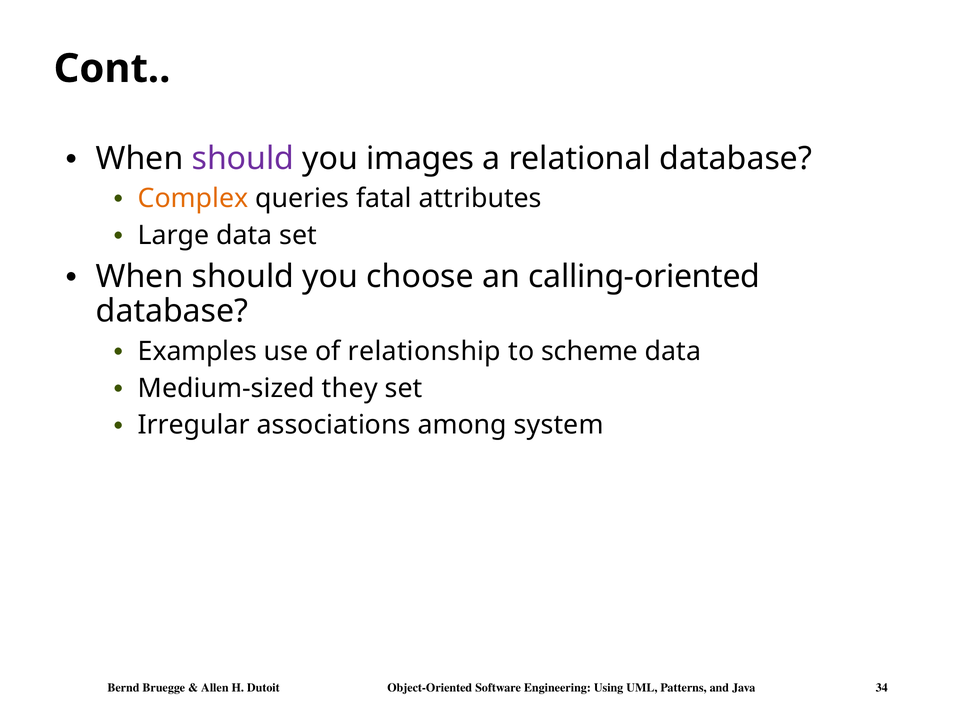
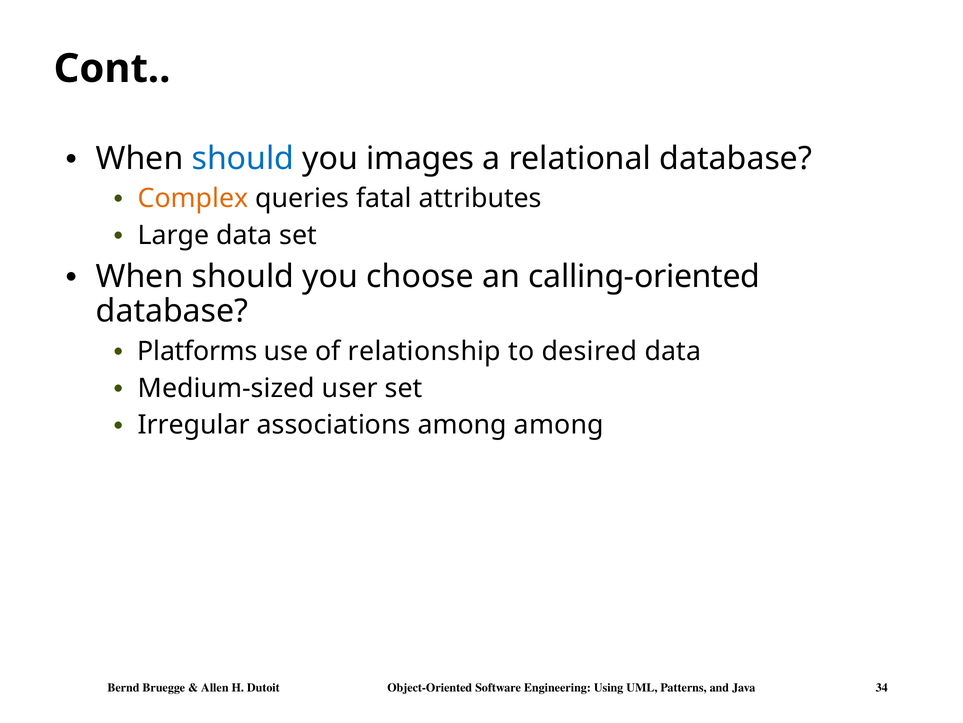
should at (243, 158) colour: purple -> blue
Examples: Examples -> Platforms
scheme: scheme -> desired
they: they -> user
among system: system -> among
